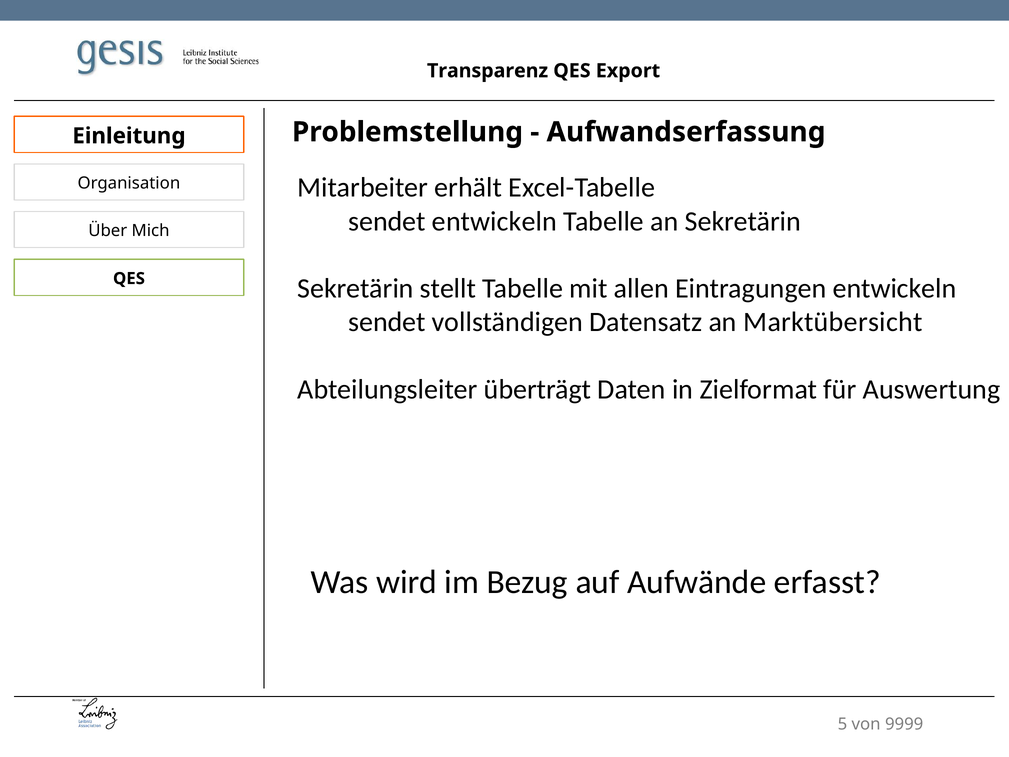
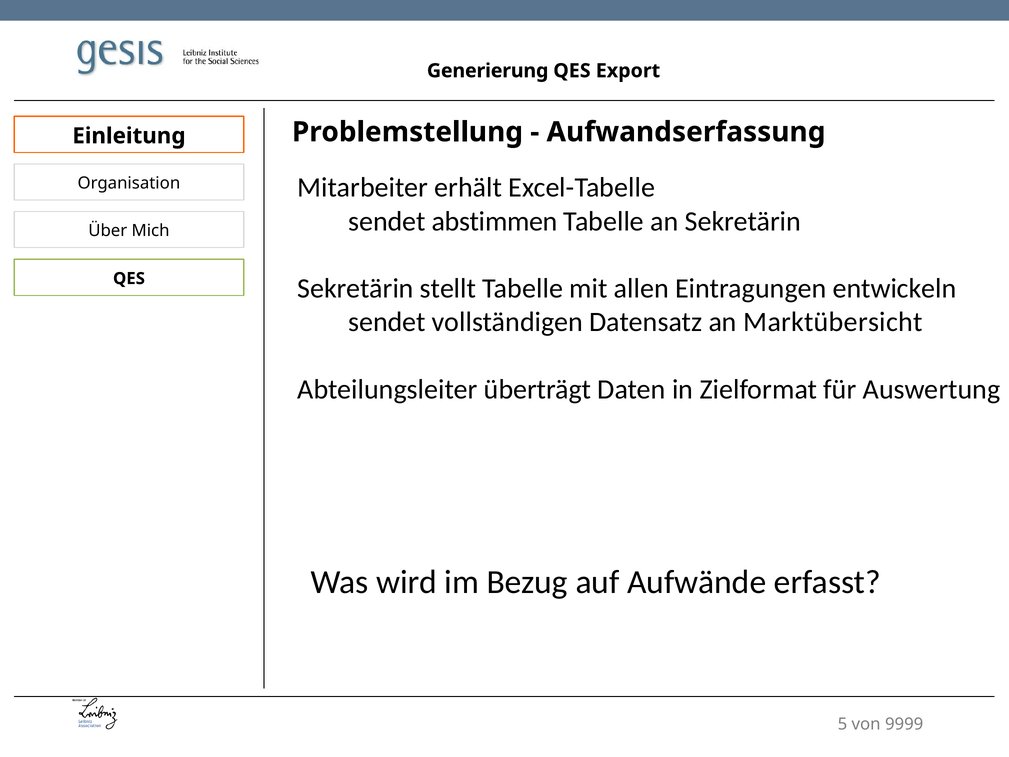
Transparenz: Transparenz -> Generierung
sendet entwickeln: entwickeln -> abstimmen
